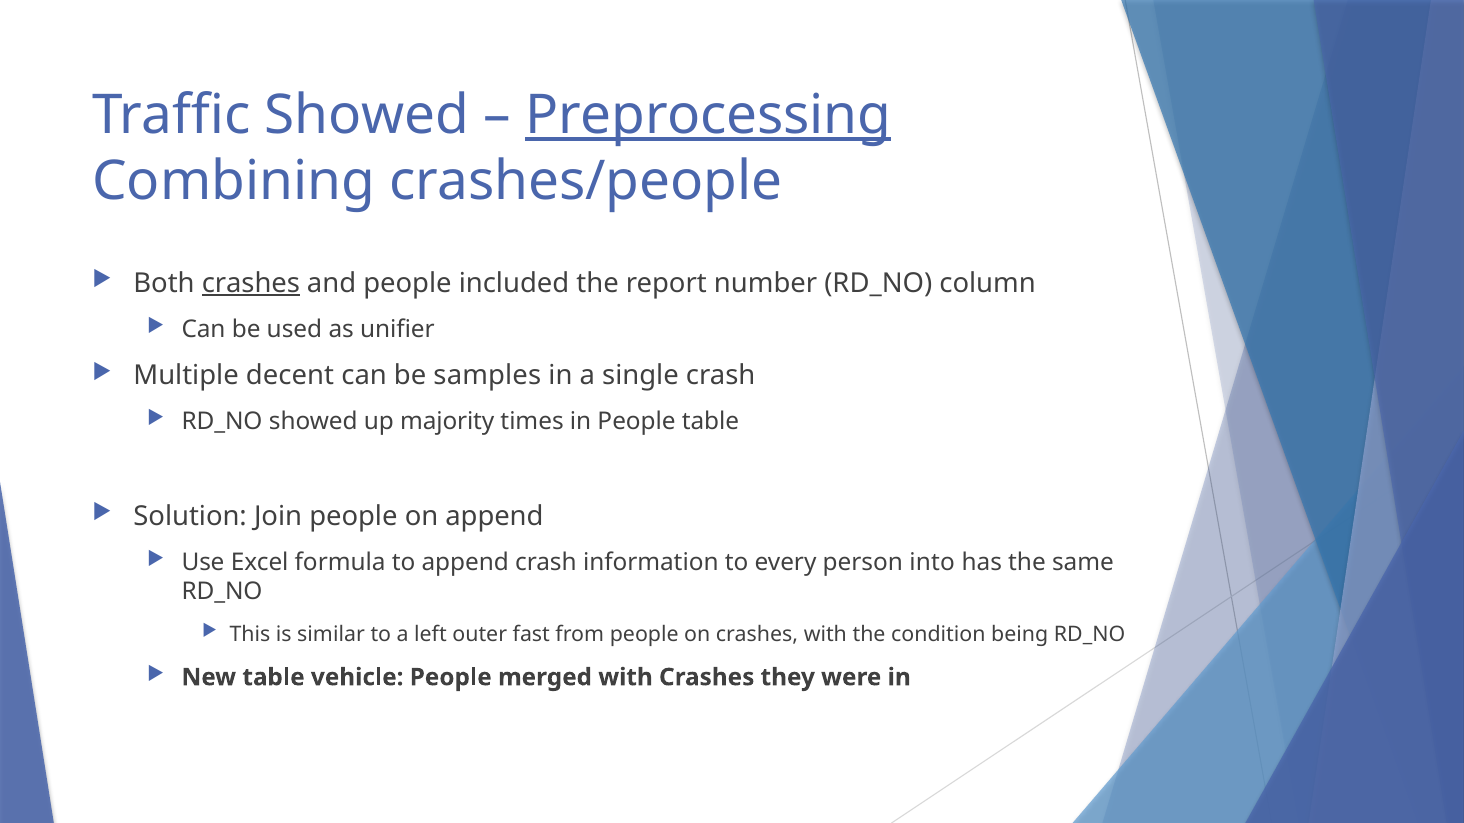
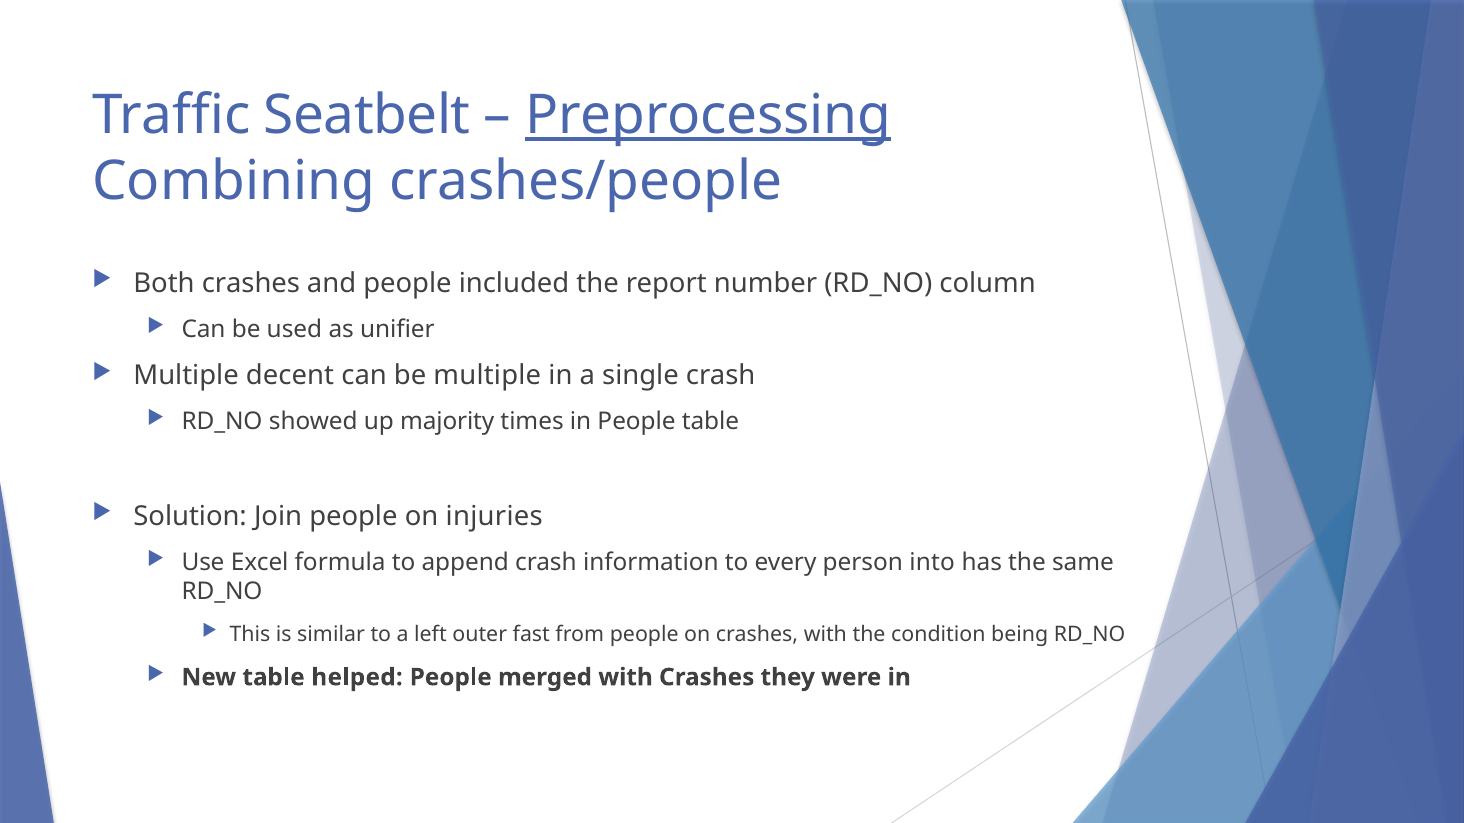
Traffic Showed: Showed -> Seatbelt
crashes at (251, 283) underline: present -> none
be samples: samples -> multiple
on append: append -> injuries
vehicle: vehicle -> helped
